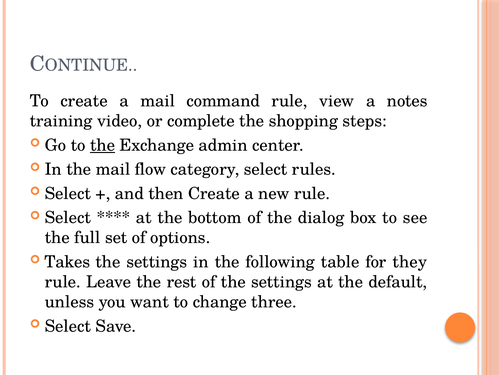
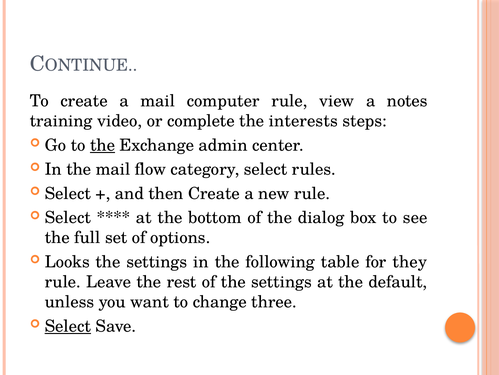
command: command -> computer
shopping: shopping -> interests
Takes: Takes -> Looks
Select at (68, 326) underline: none -> present
